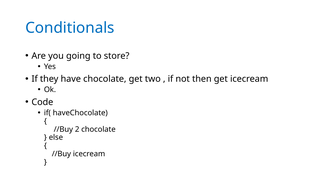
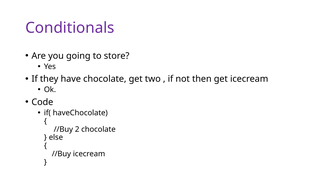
Conditionals colour: blue -> purple
